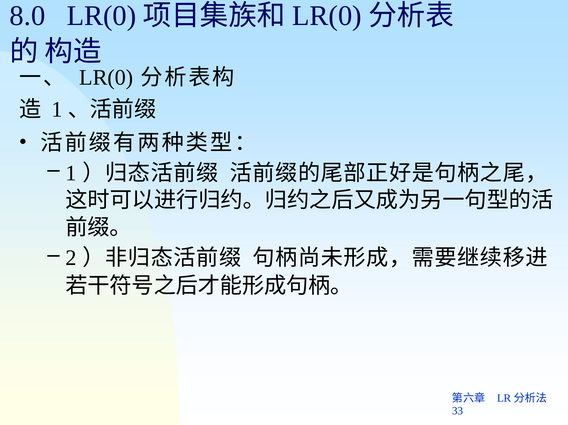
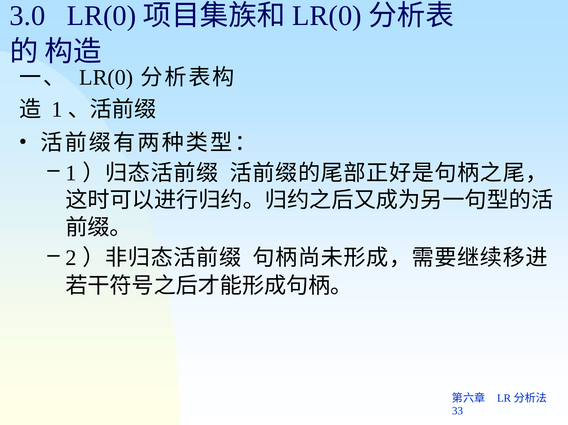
8.0: 8.0 -> 3.0
